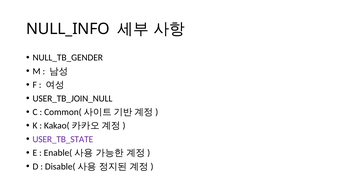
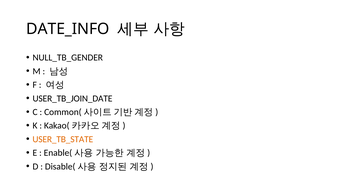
NULL_INFO: NULL_INFO -> DATE_INFO
USER_TB_JOIN_NULL: USER_TB_JOIN_NULL -> USER_TB_JOIN_DATE
USER_TB_STATE colour: purple -> orange
